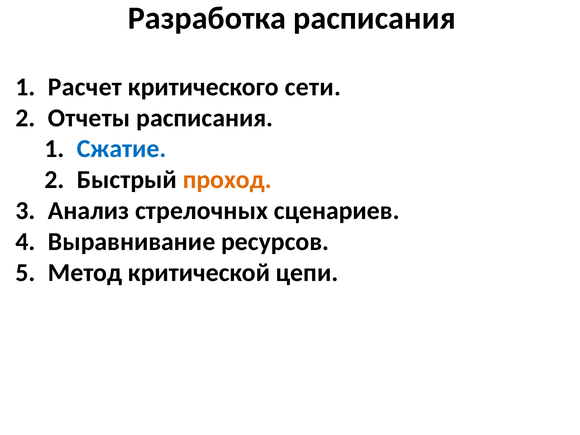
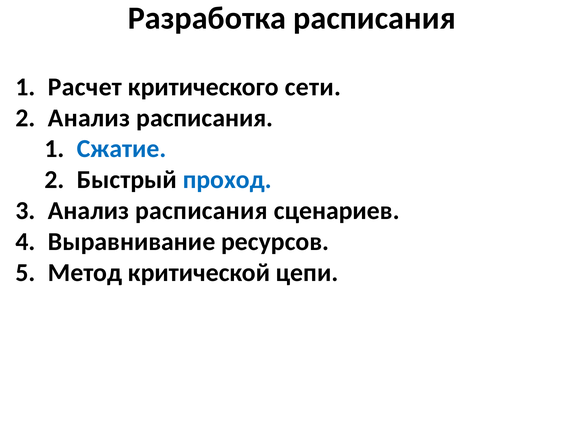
Отчеты at (89, 118): Отчеты -> Анализ
проход colour: orange -> blue
стрелочных at (202, 211): стрелочных -> расписания
